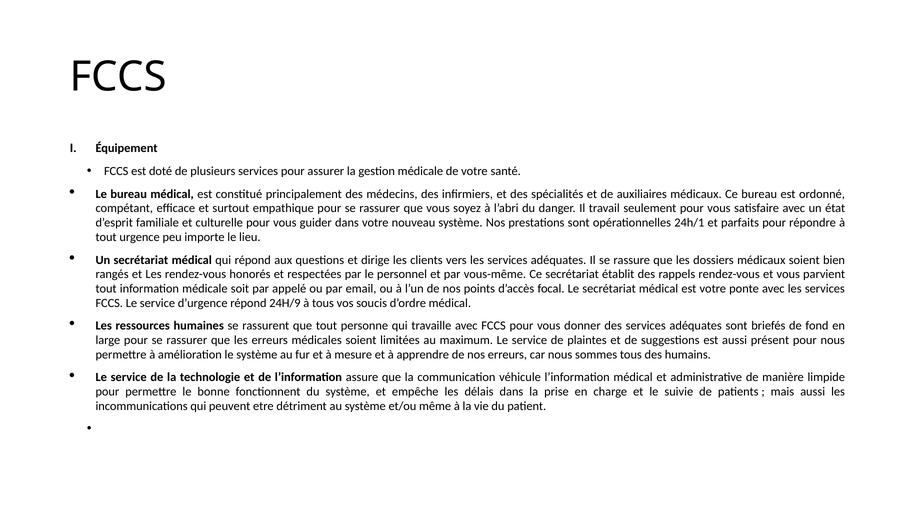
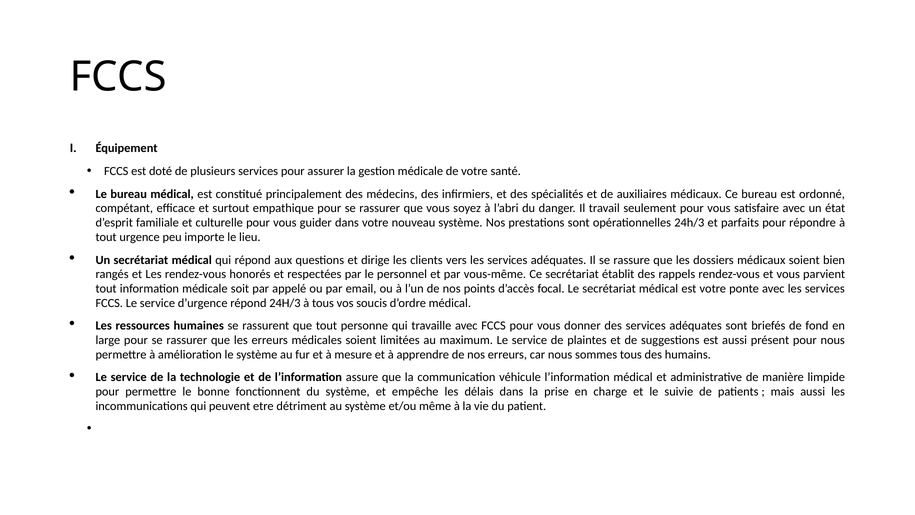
opérationnelles 24h/1: 24h/1 -> 24h/3
répond 24H/9: 24H/9 -> 24H/3
